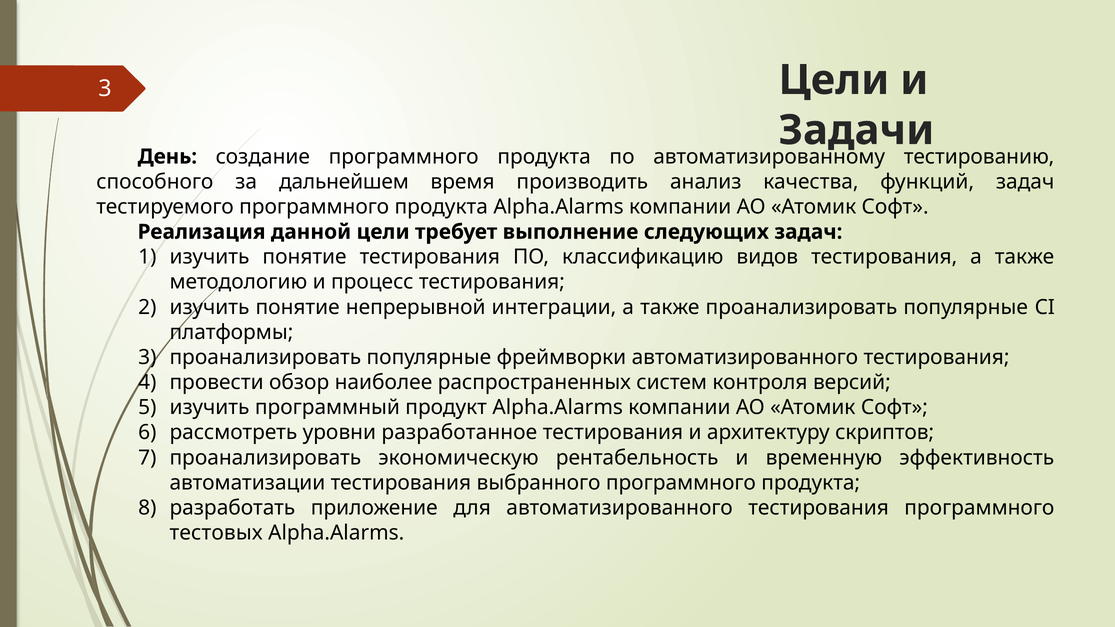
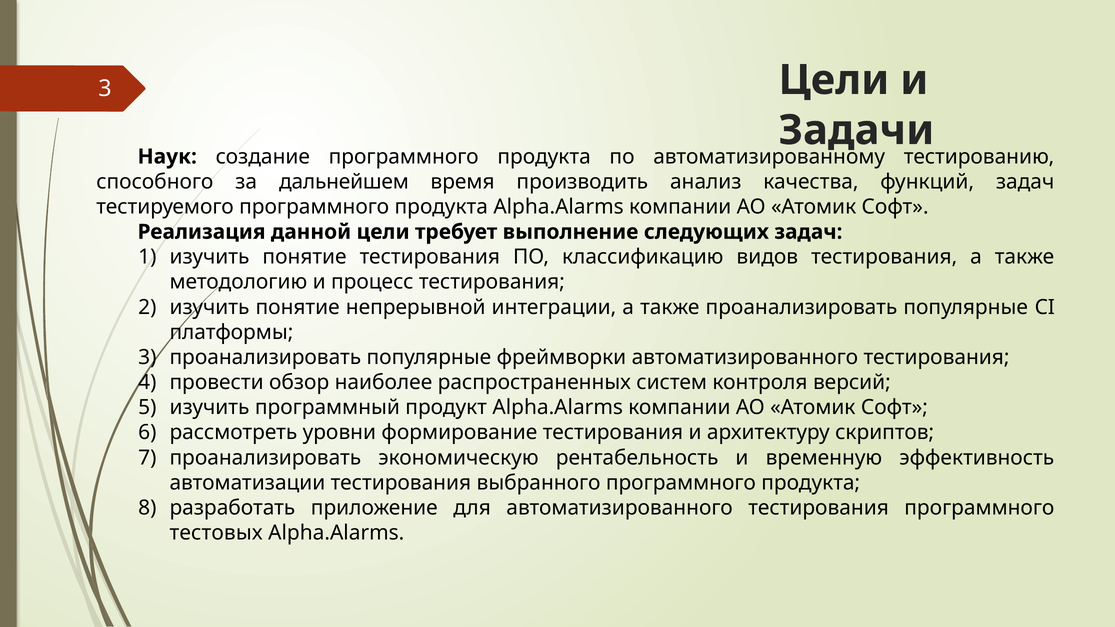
День: День -> Наук
разработанное: разработанное -> формирование
